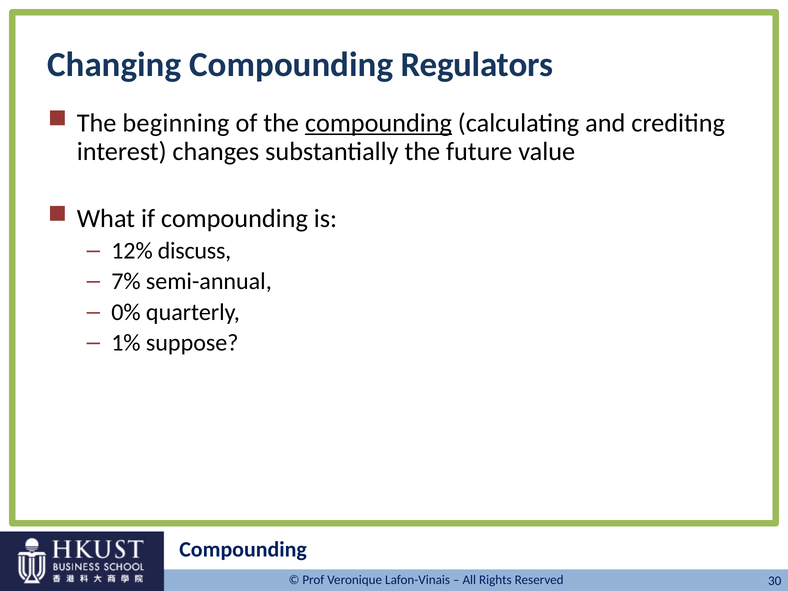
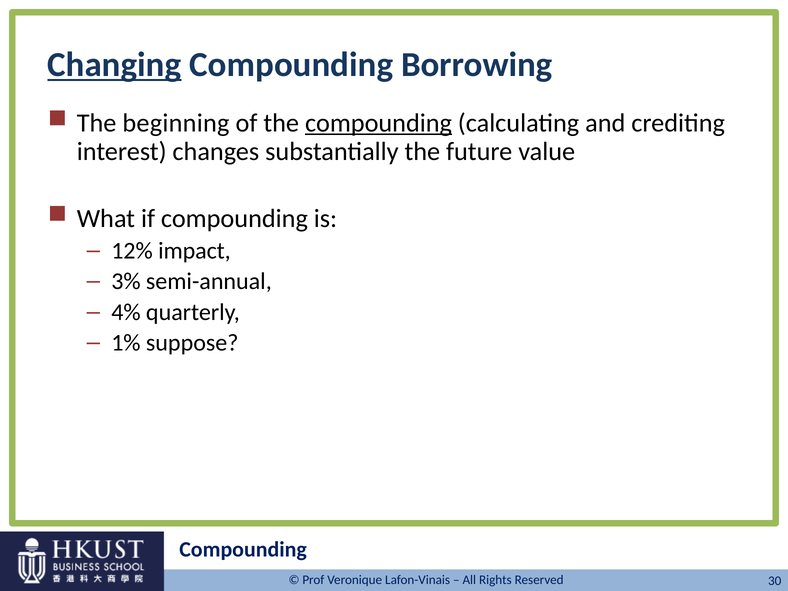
Changing underline: none -> present
Regulators: Regulators -> Borrowing
discuss: discuss -> impact
7%: 7% -> 3%
0%: 0% -> 4%
